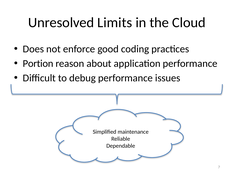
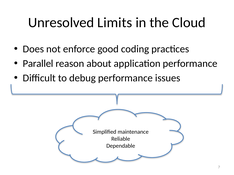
Portion: Portion -> Parallel
